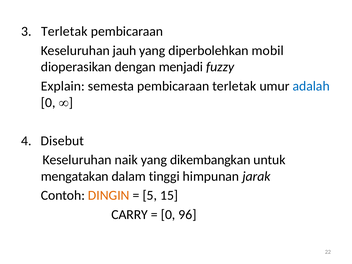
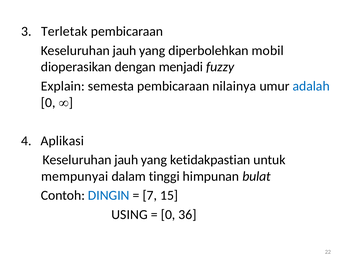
pembicaraan terletak: terletak -> nilainya
Disebut: Disebut -> Aplikasi
naik at (126, 160): naik -> jauh
dikembangkan: dikembangkan -> ketidakpastian
mengatakan: mengatakan -> mempunyai
jarak: jarak -> bulat
DINGIN colour: orange -> blue
5: 5 -> 7
CARRY: CARRY -> USING
96: 96 -> 36
